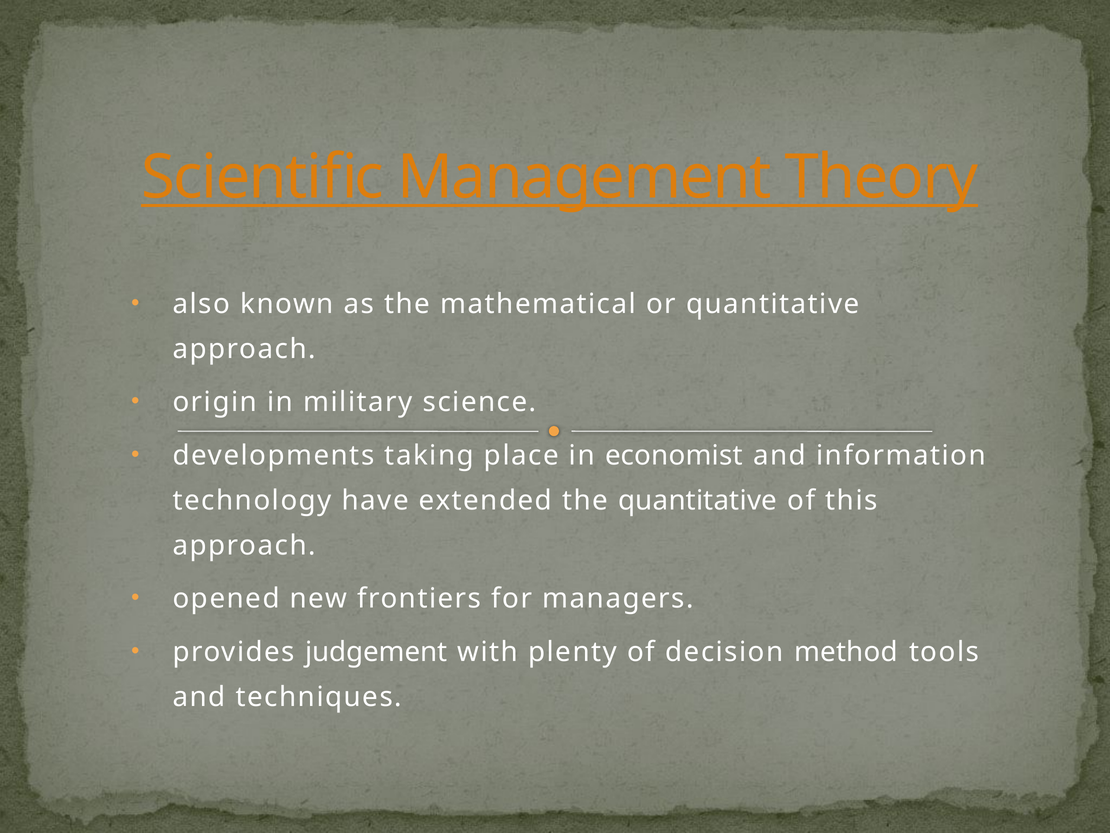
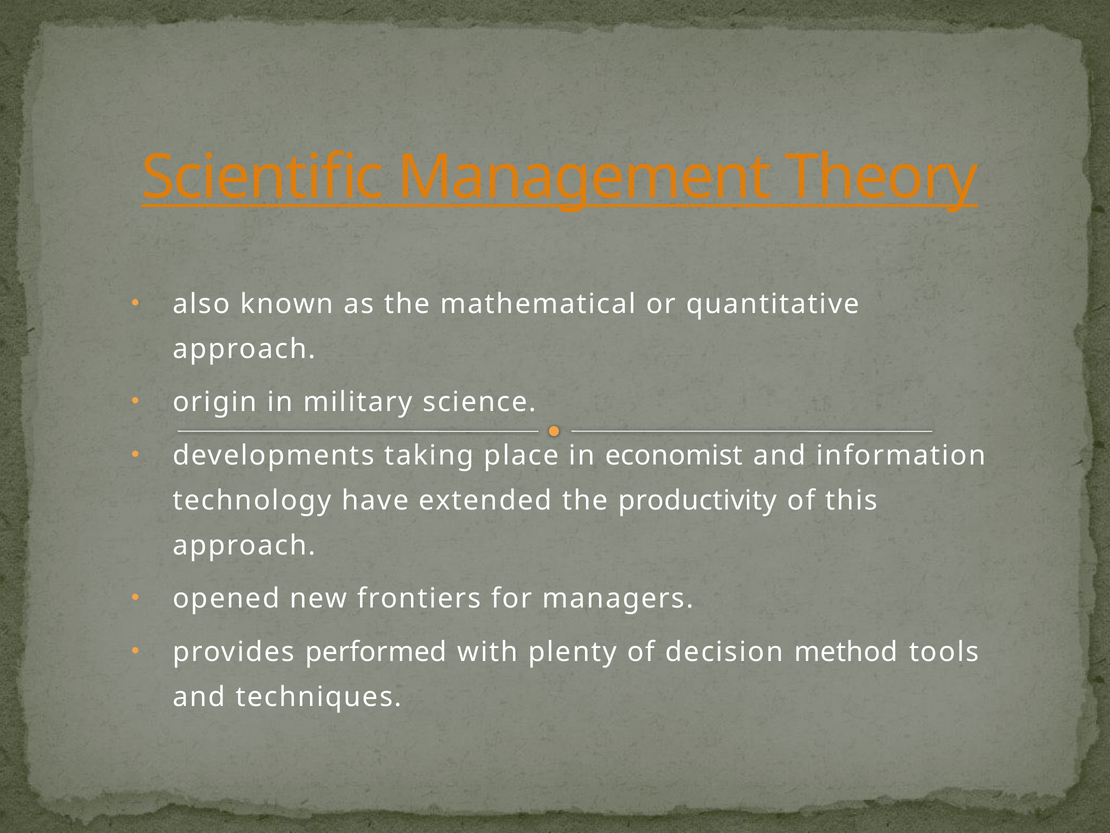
the quantitative: quantitative -> productivity
judgement: judgement -> performed
